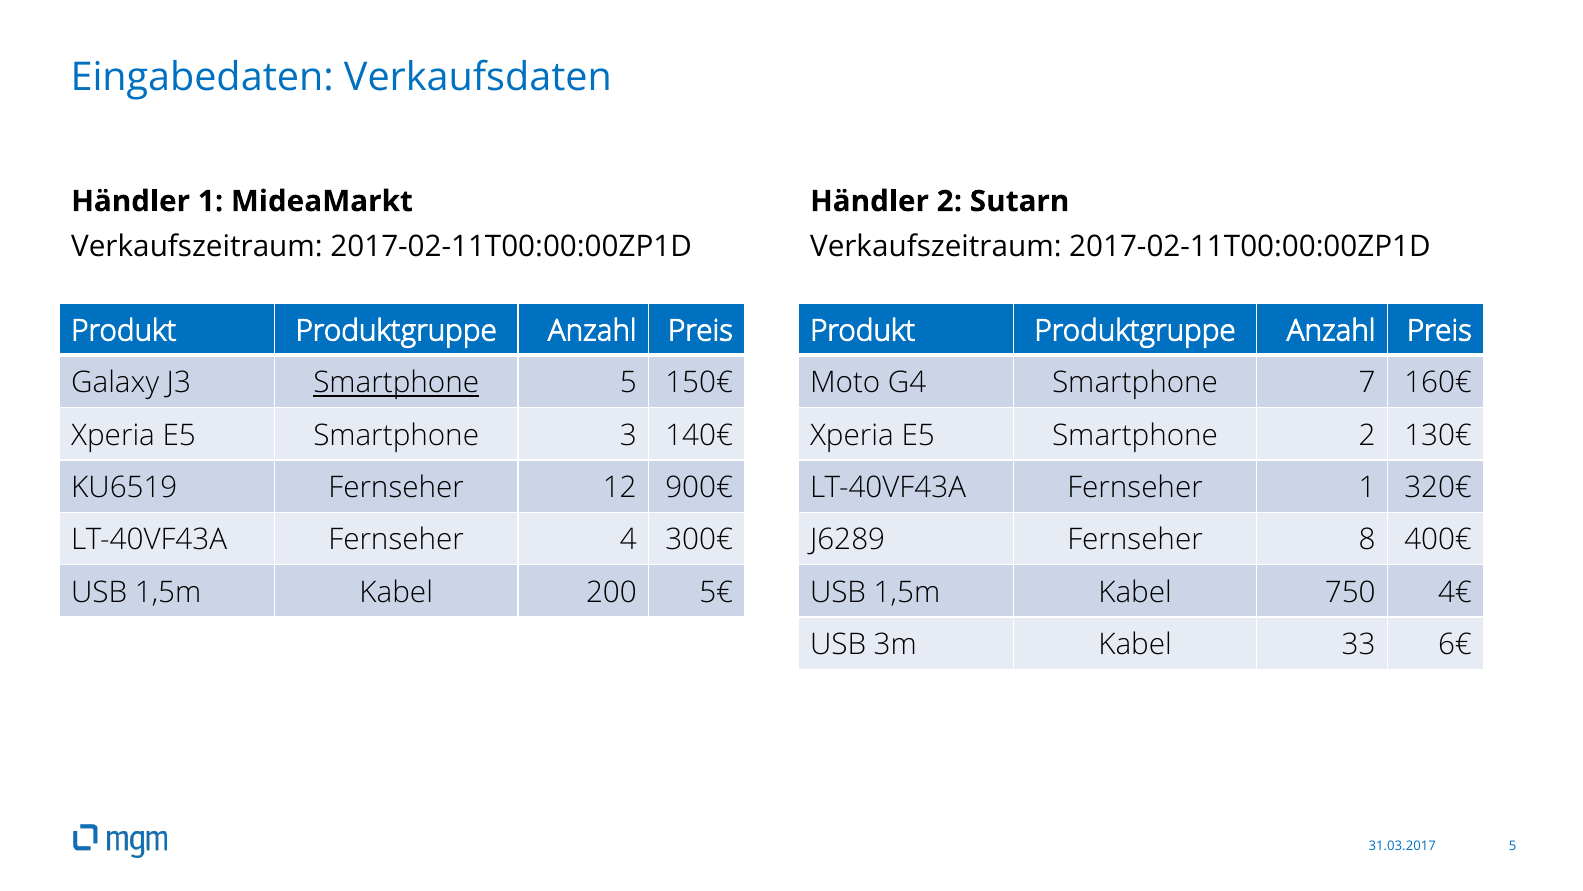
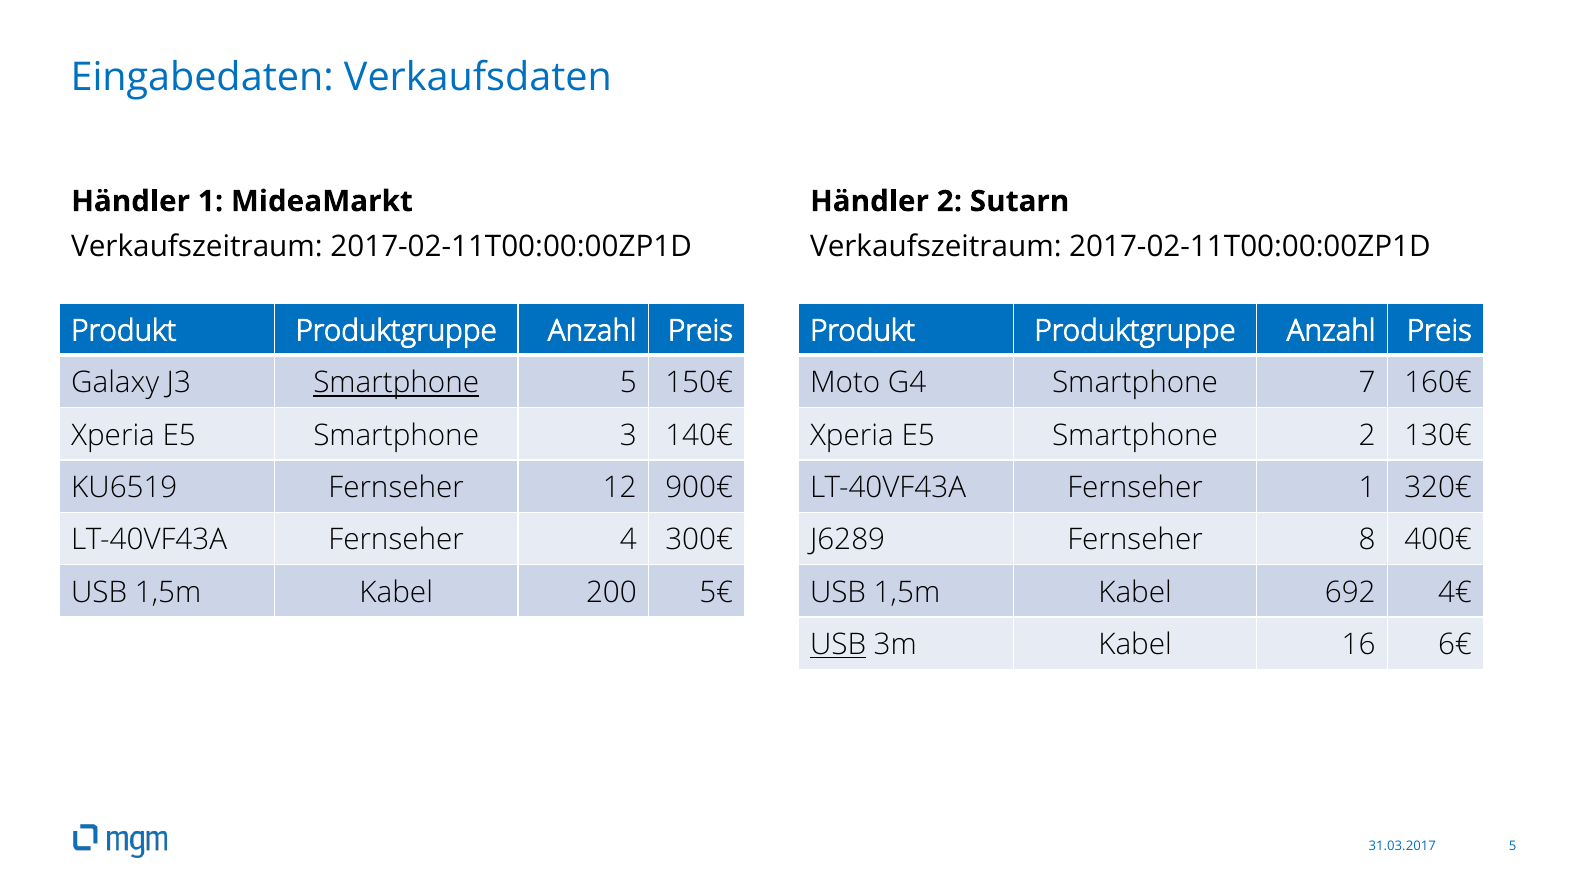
750: 750 -> 692
USB at (838, 644) underline: none -> present
33: 33 -> 16
